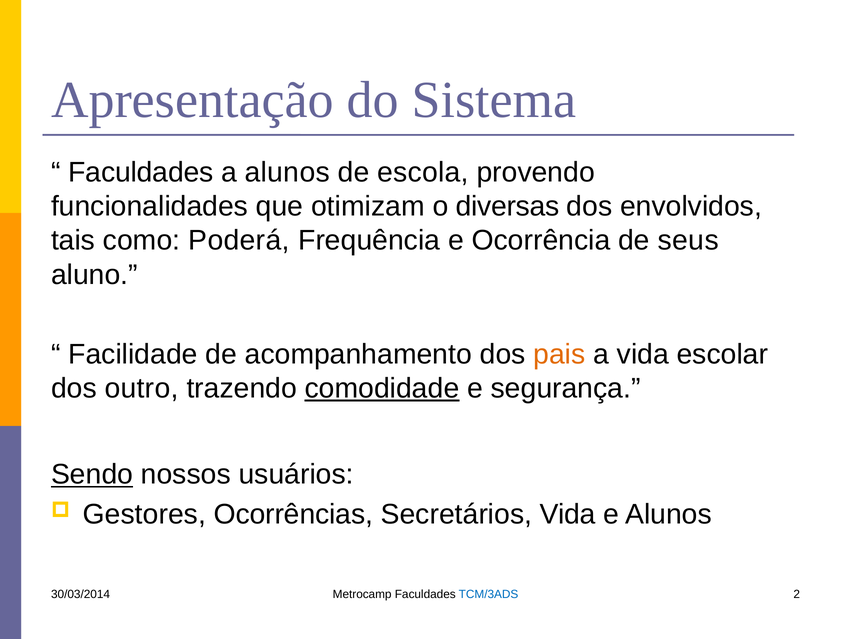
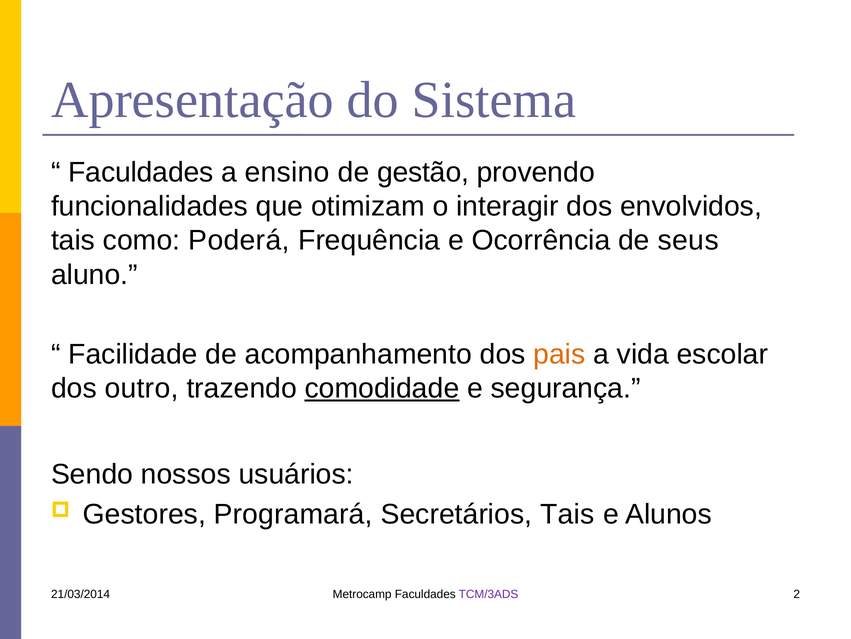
a alunos: alunos -> ensino
escola: escola -> gestão
diversas: diversas -> interagir
Sendo underline: present -> none
Ocorrências: Ocorrências -> Programará
Secretários Vida: Vida -> Tais
30/03/2014: 30/03/2014 -> 21/03/2014
TCM/3ADS colour: blue -> purple
